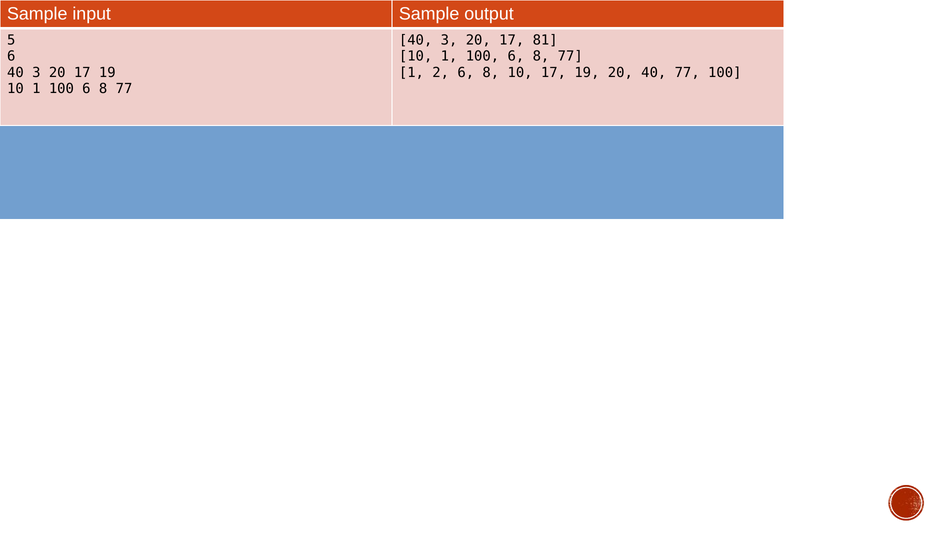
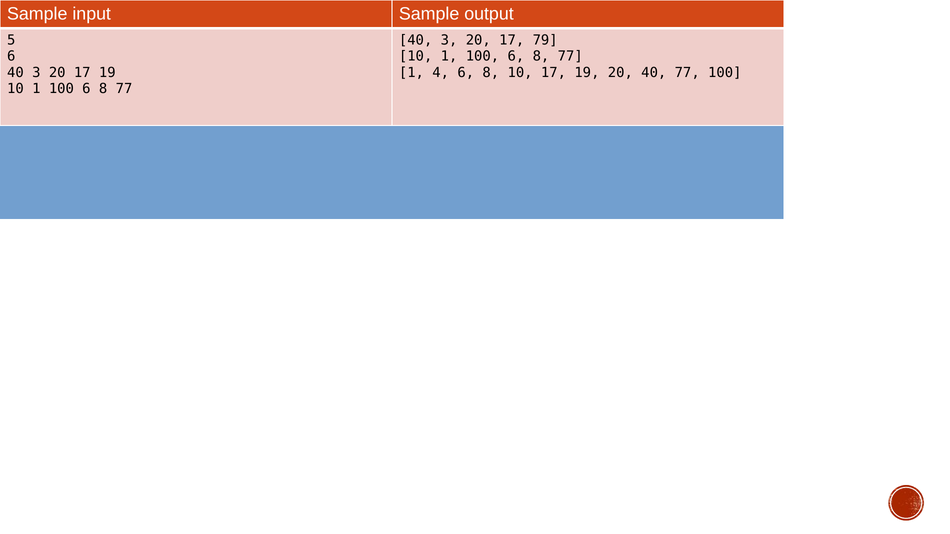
81: 81 -> 79
2: 2 -> 4
